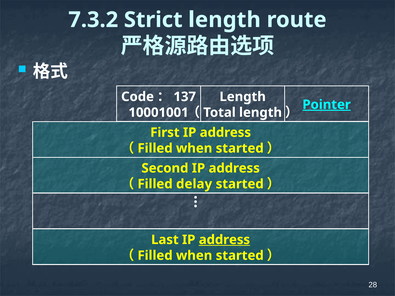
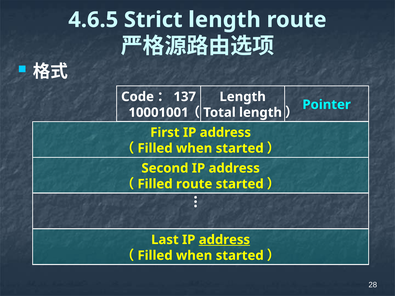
7.3.2: 7.3.2 -> 4.6.5
Pointer underline: present -> none
delay at (194, 184): delay -> route
